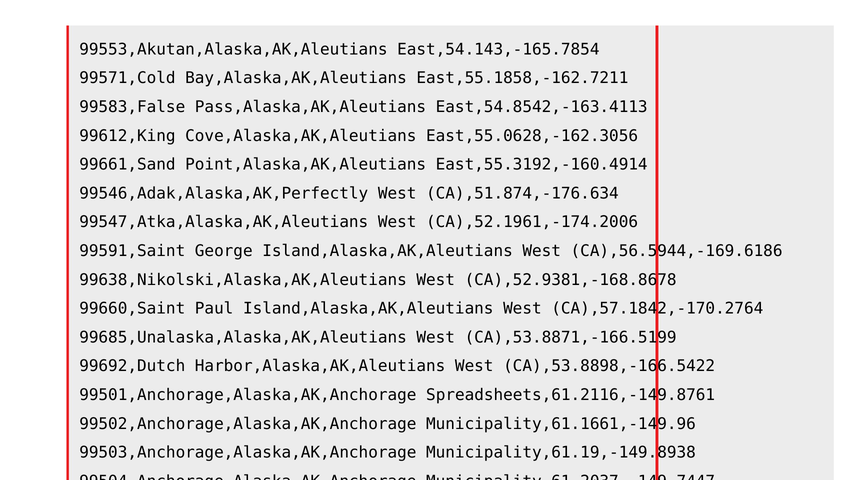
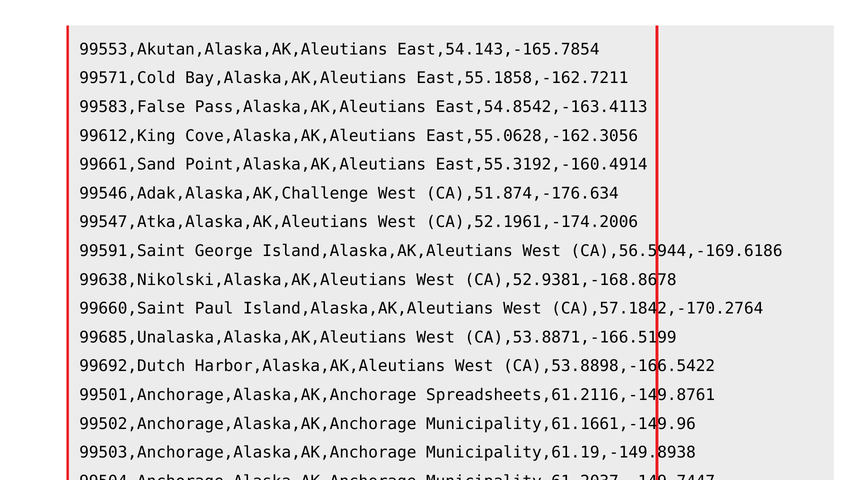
99546,Adak,Alaska,AK,Perfectly: 99546,Adak,Alaska,AK,Perfectly -> 99546,Adak,Alaska,AK,Challenge
